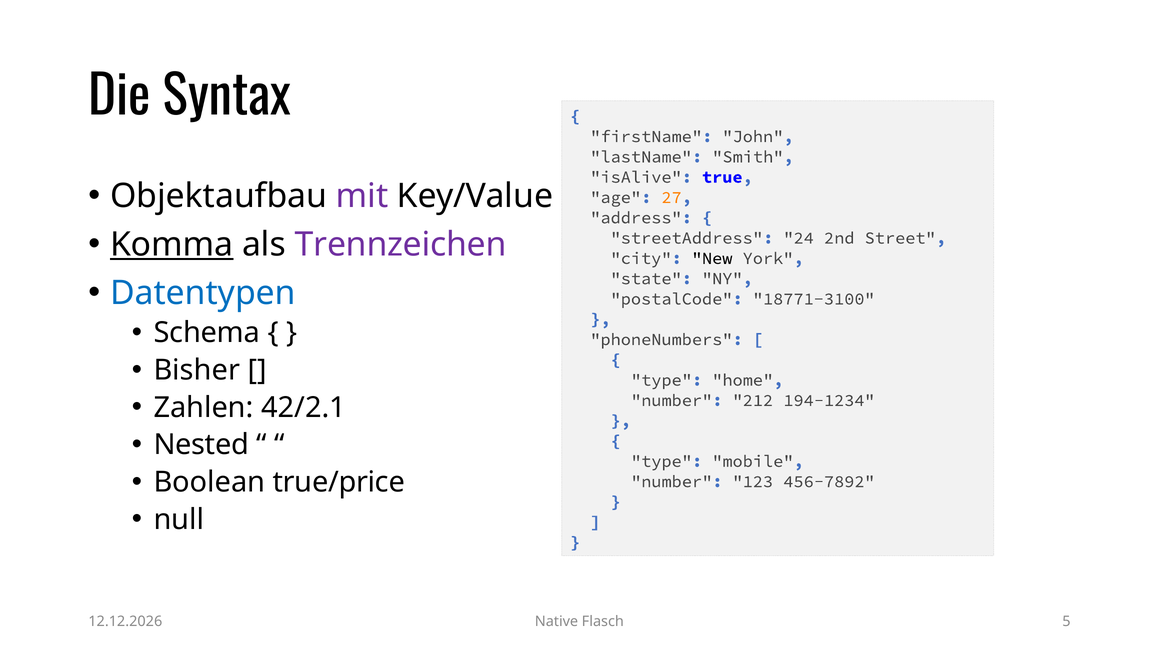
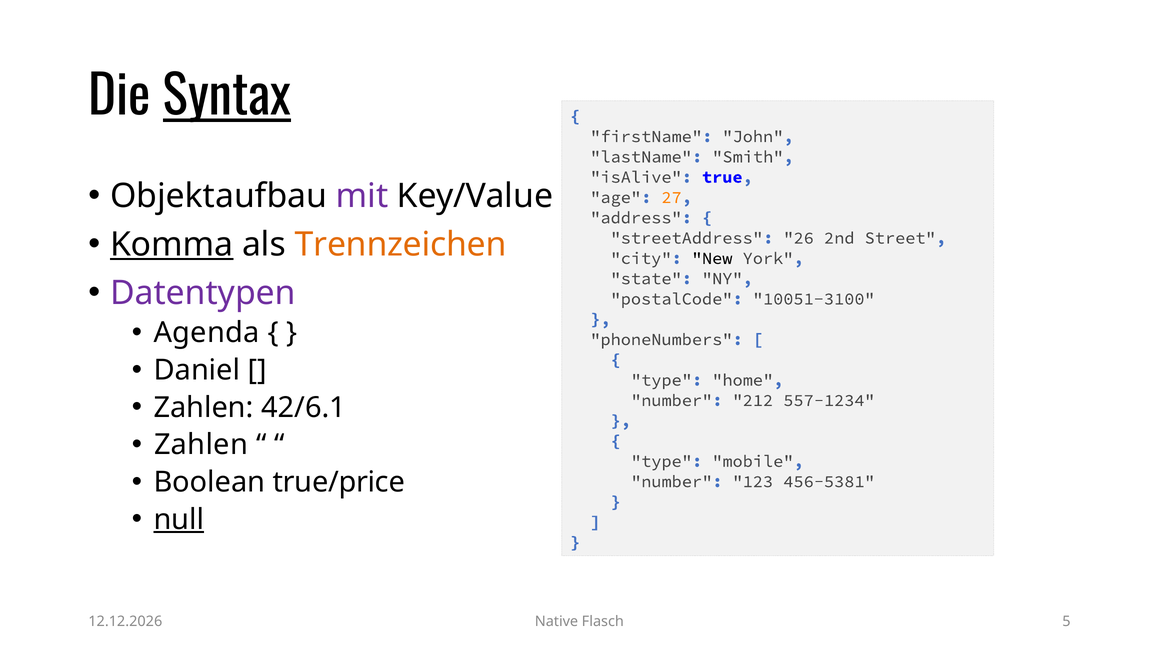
Syntax underline: none -> present
Trennzeichen colour: purple -> orange
24: 24 -> 26
Datentypen colour: blue -> purple
18771-3100: 18771-3100 -> 10051-3100
Schema: Schema -> Agenda
Bisher: Bisher -> Daniel
42/2.1: 42/2.1 -> 42/6.1
194-1234: 194-1234 -> 557-1234
Nested at (201, 445): Nested -> Zahlen
456-7892: 456-7892 -> 456-5381
null underline: none -> present
